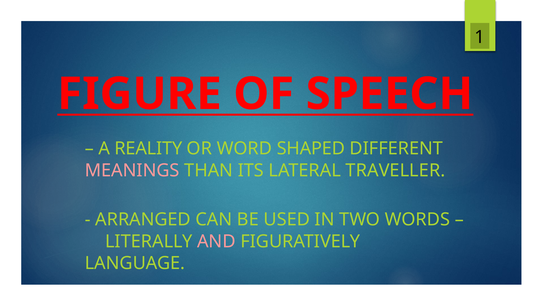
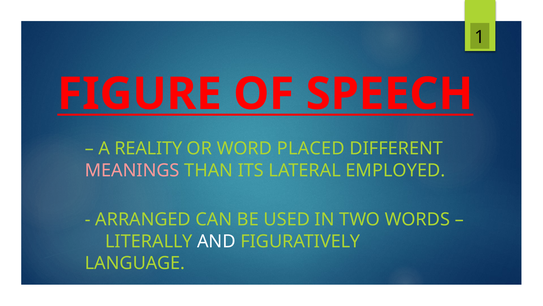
SHAPED: SHAPED -> PLACED
TRAVELLER: TRAVELLER -> EMPLOYED
AND colour: pink -> white
